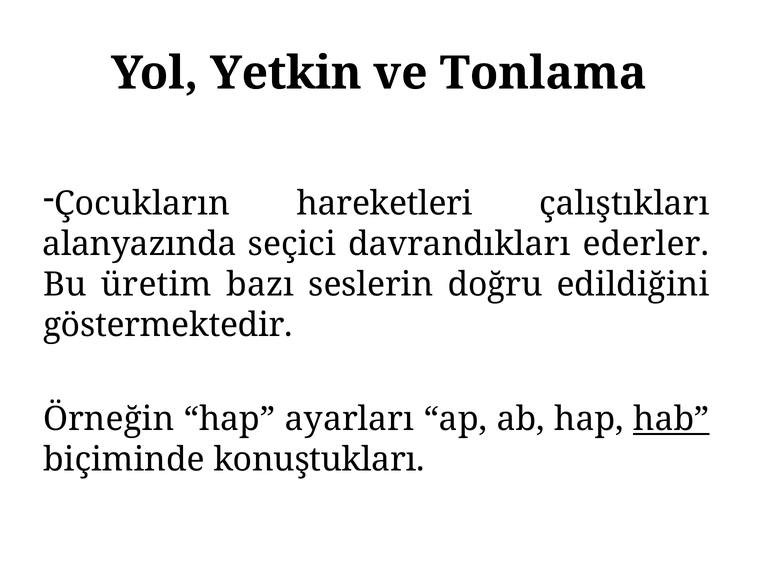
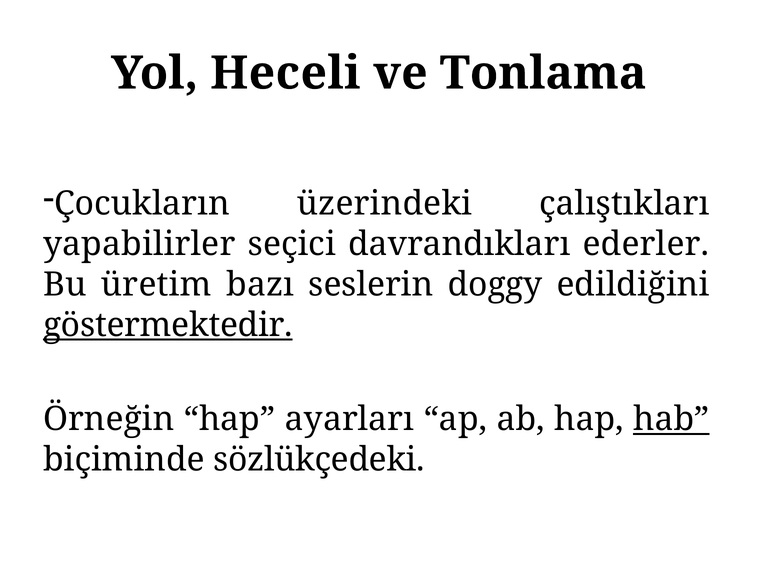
Yetkin: Yetkin -> Heceli
hareketleri: hareketleri -> üzerindeki
alanyazında: alanyazında -> yapabilirler
doğru: doğru -> doggy
göstermektedir underline: none -> present
konuştukları: konuştukları -> sözlükçedeki
